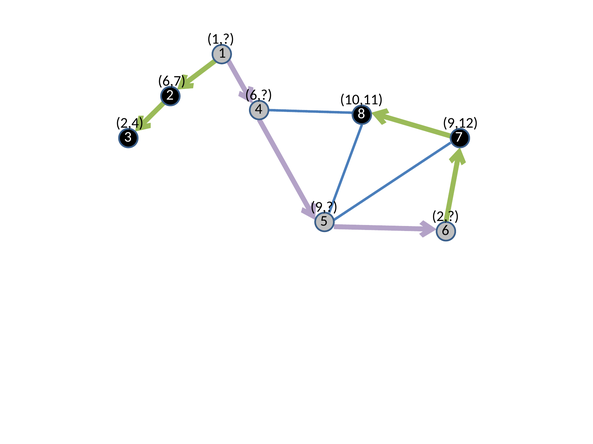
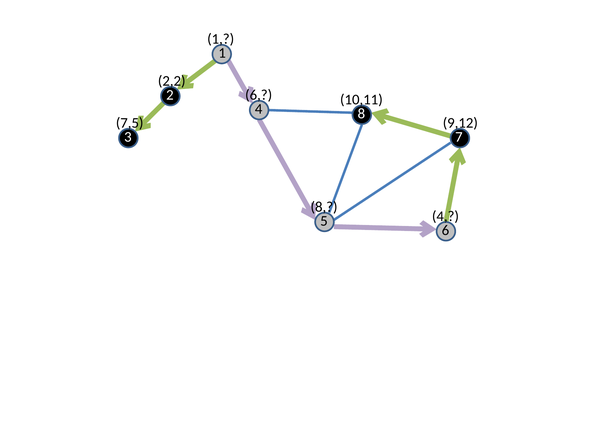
6,7: 6,7 -> 2,2
2,4: 2,4 -> 7,5
9 at (324, 207): 9 -> 8
2 at (445, 217): 2 -> 4
